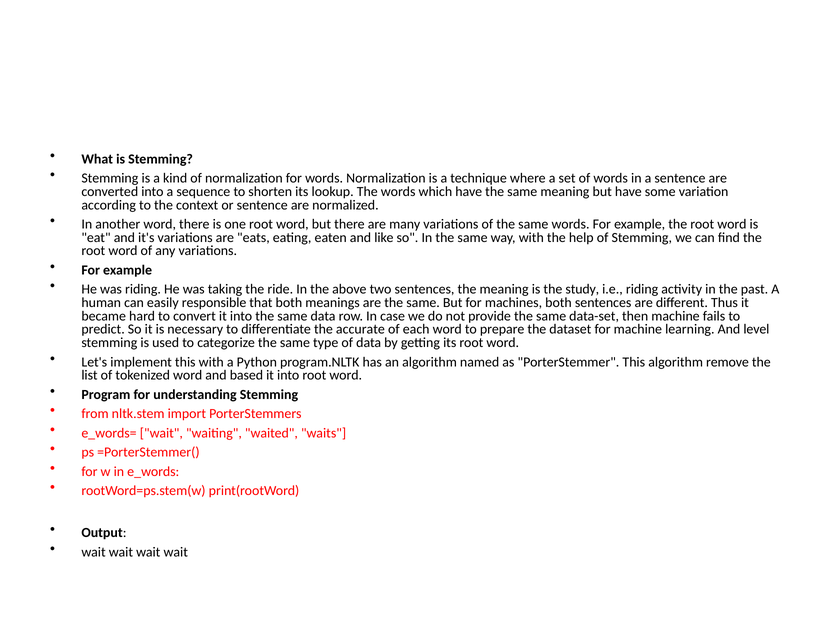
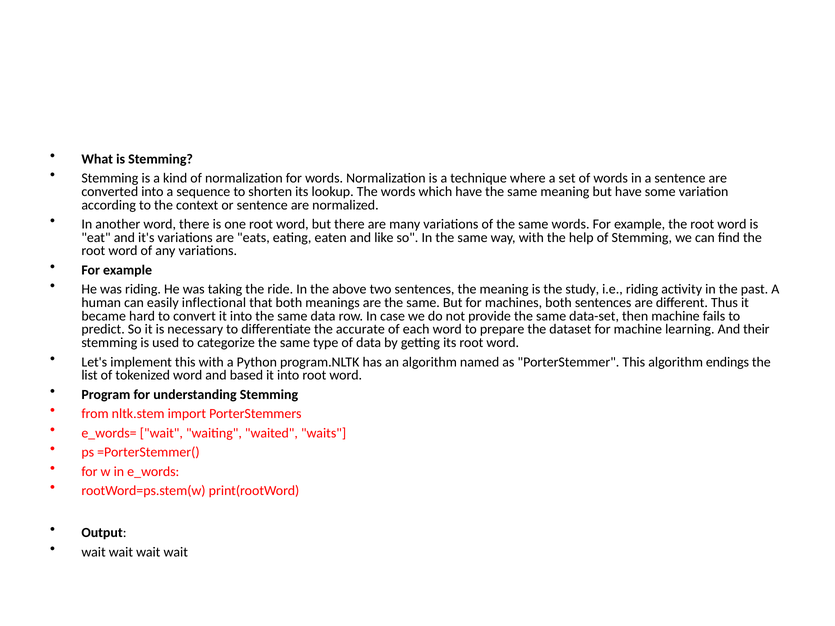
responsible: responsible -> inflectional
level: level -> their
remove: remove -> endings
